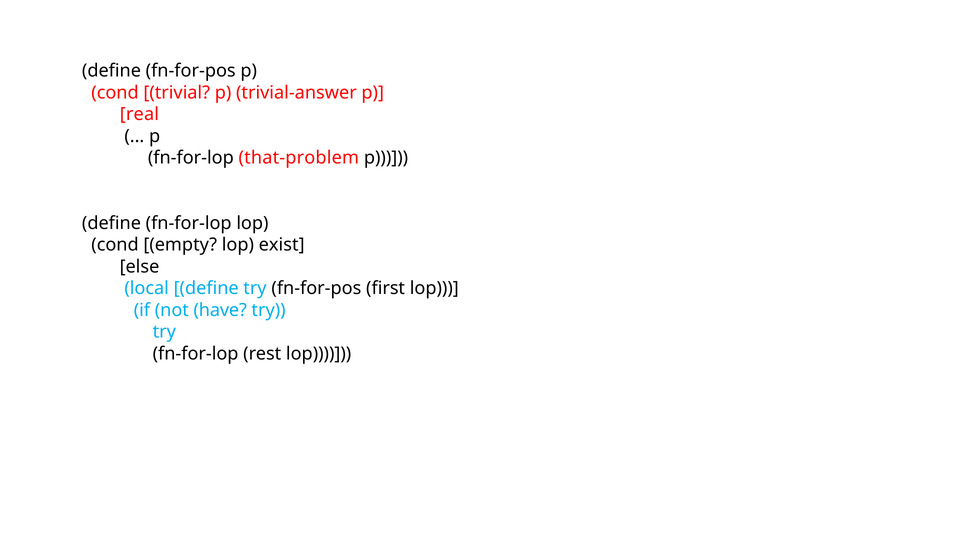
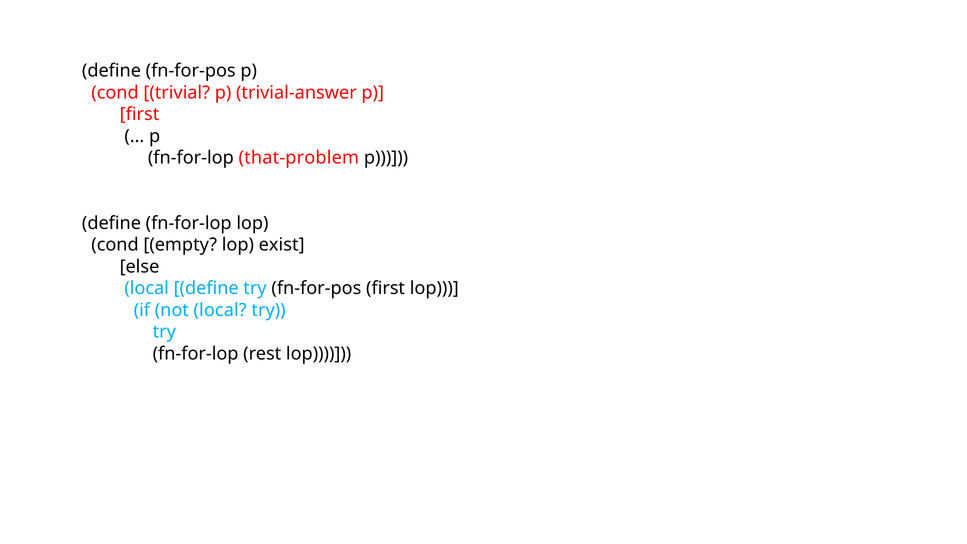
real at (139, 114): real -> first
not have: have -> local
